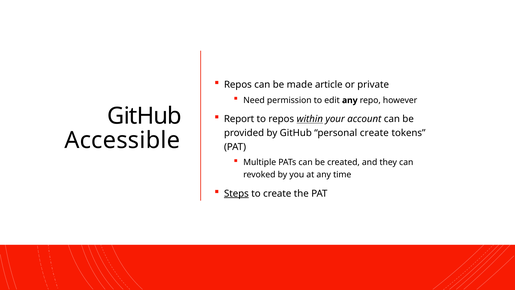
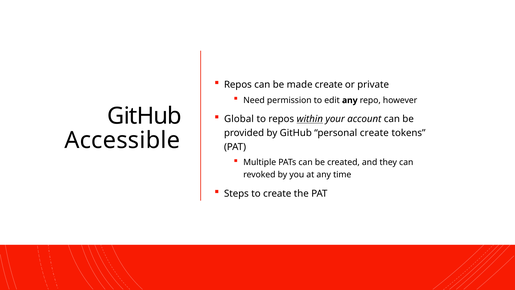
made article: article -> create
Report: Report -> Global
Steps underline: present -> none
